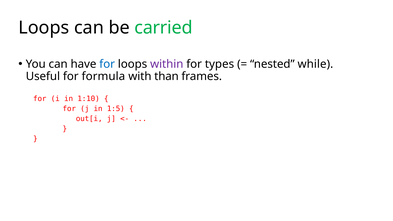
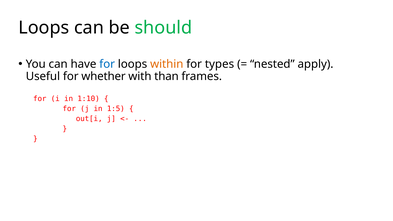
carried: carried -> should
within colour: purple -> orange
while: while -> apply
formula: formula -> whether
